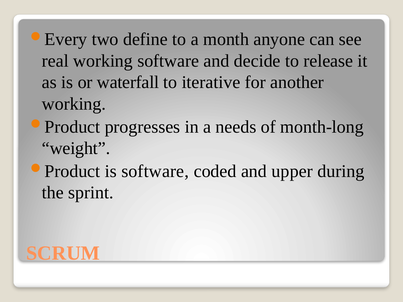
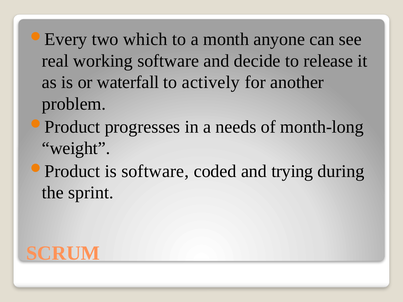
define: define -> which
iterative: iterative -> actively
working at (74, 104): working -> problem
upper: upper -> trying
